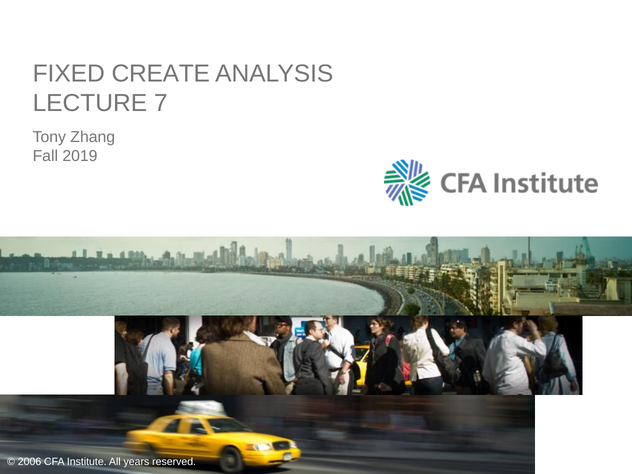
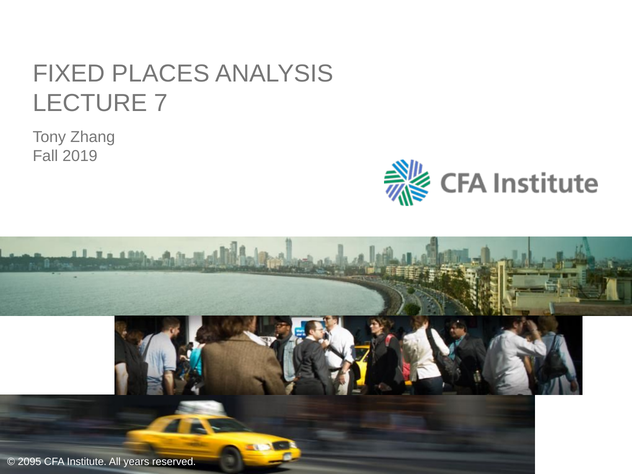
CREATE: CREATE -> PLACES
2006: 2006 -> 2095
